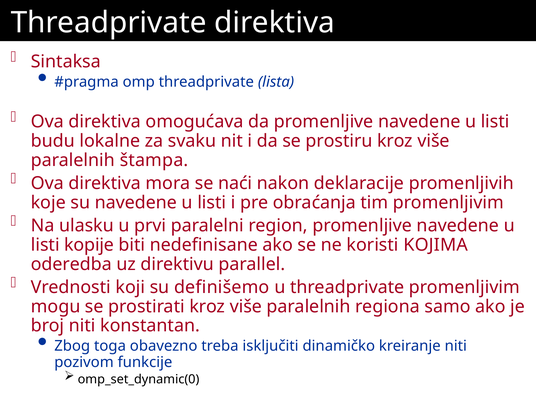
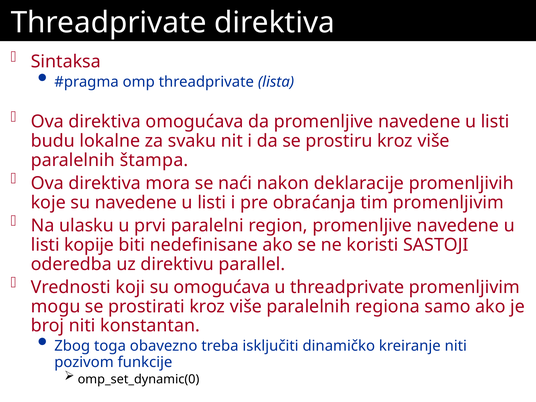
KOJIMA: KOJIMA -> SASTOJI
su definišemo: definišemo -> omogućava
